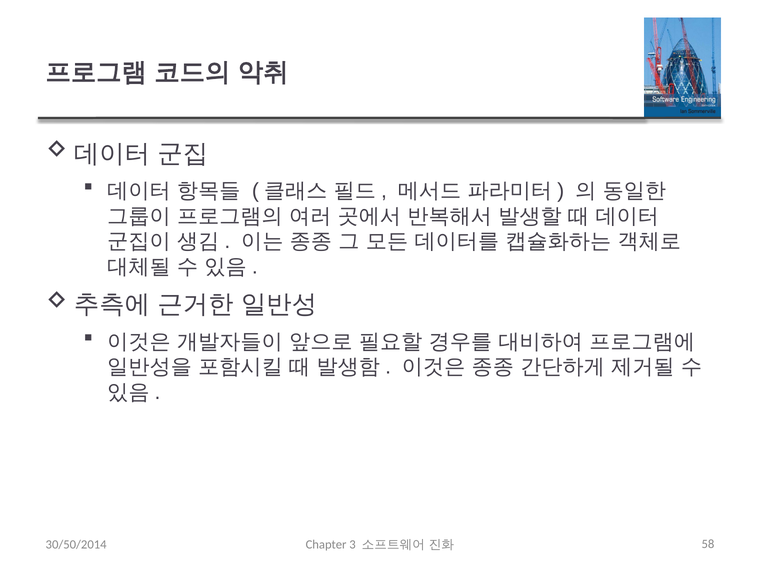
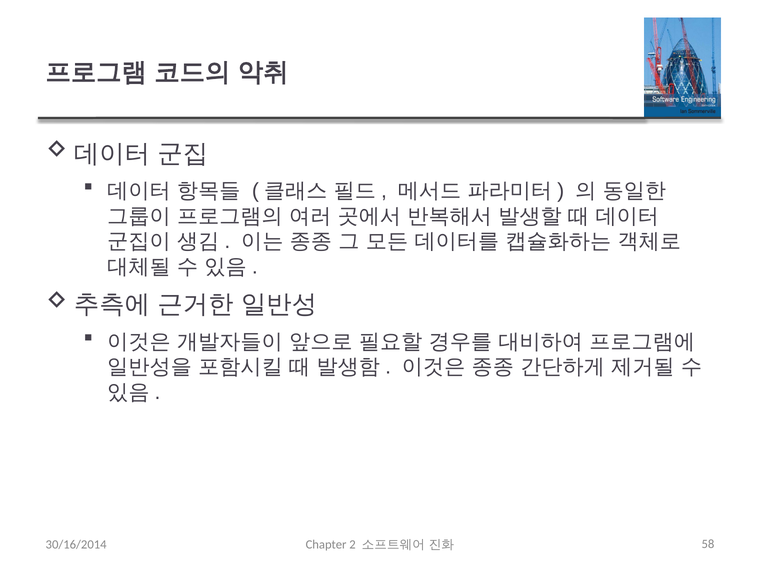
30/50/2014: 30/50/2014 -> 30/16/2014
3: 3 -> 2
